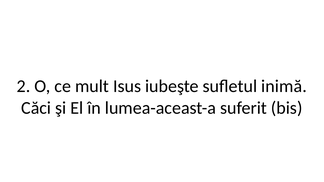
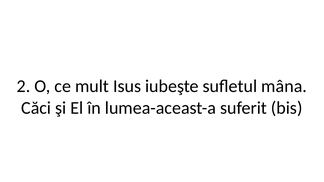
inimă: inimă -> mâna
